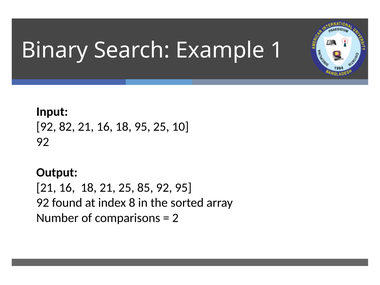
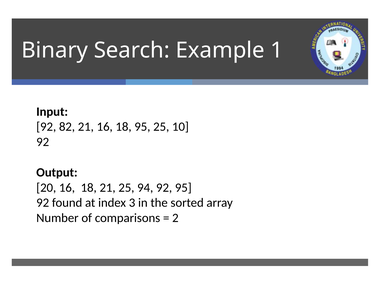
21 at (46, 188): 21 -> 20
85: 85 -> 94
8: 8 -> 3
